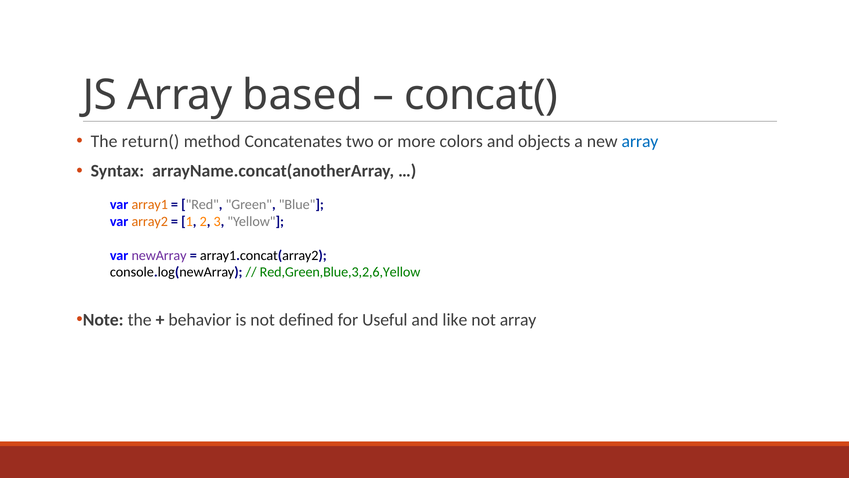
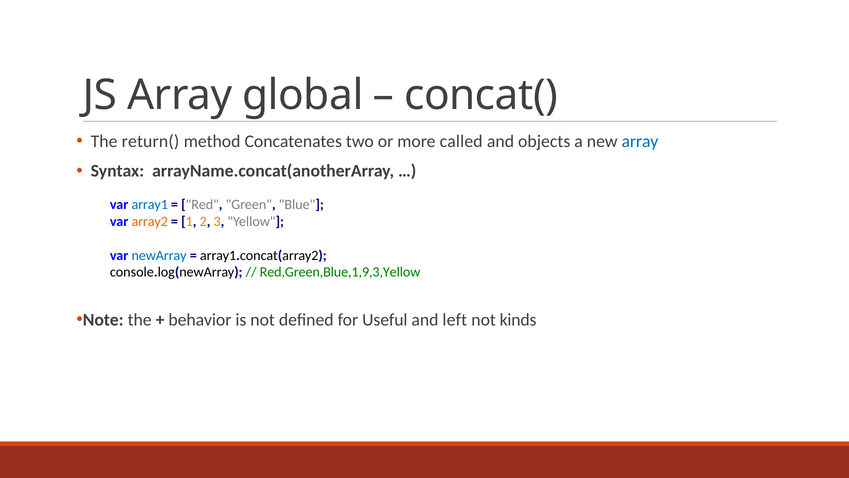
based: based -> global
colors: colors -> called
array1 colour: orange -> blue
newArray colour: purple -> blue
Red,Green,Blue,3,2,6,Yellow: Red,Green,Blue,3,2,6,Yellow -> Red,Green,Blue,1,9,3,Yellow
like: like -> left
not array: array -> kinds
